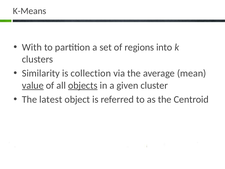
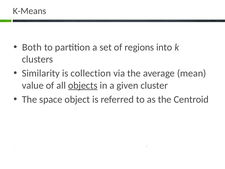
With: With -> Both
value underline: present -> none
latest: latest -> space
